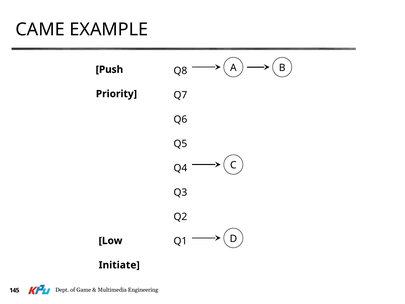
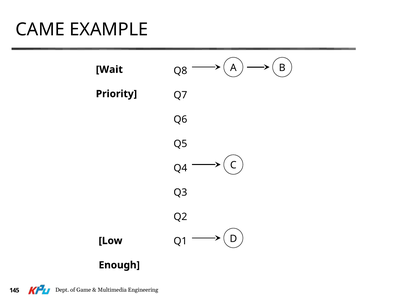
Push: Push -> Wait
Initiate: Initiate -> Enough
